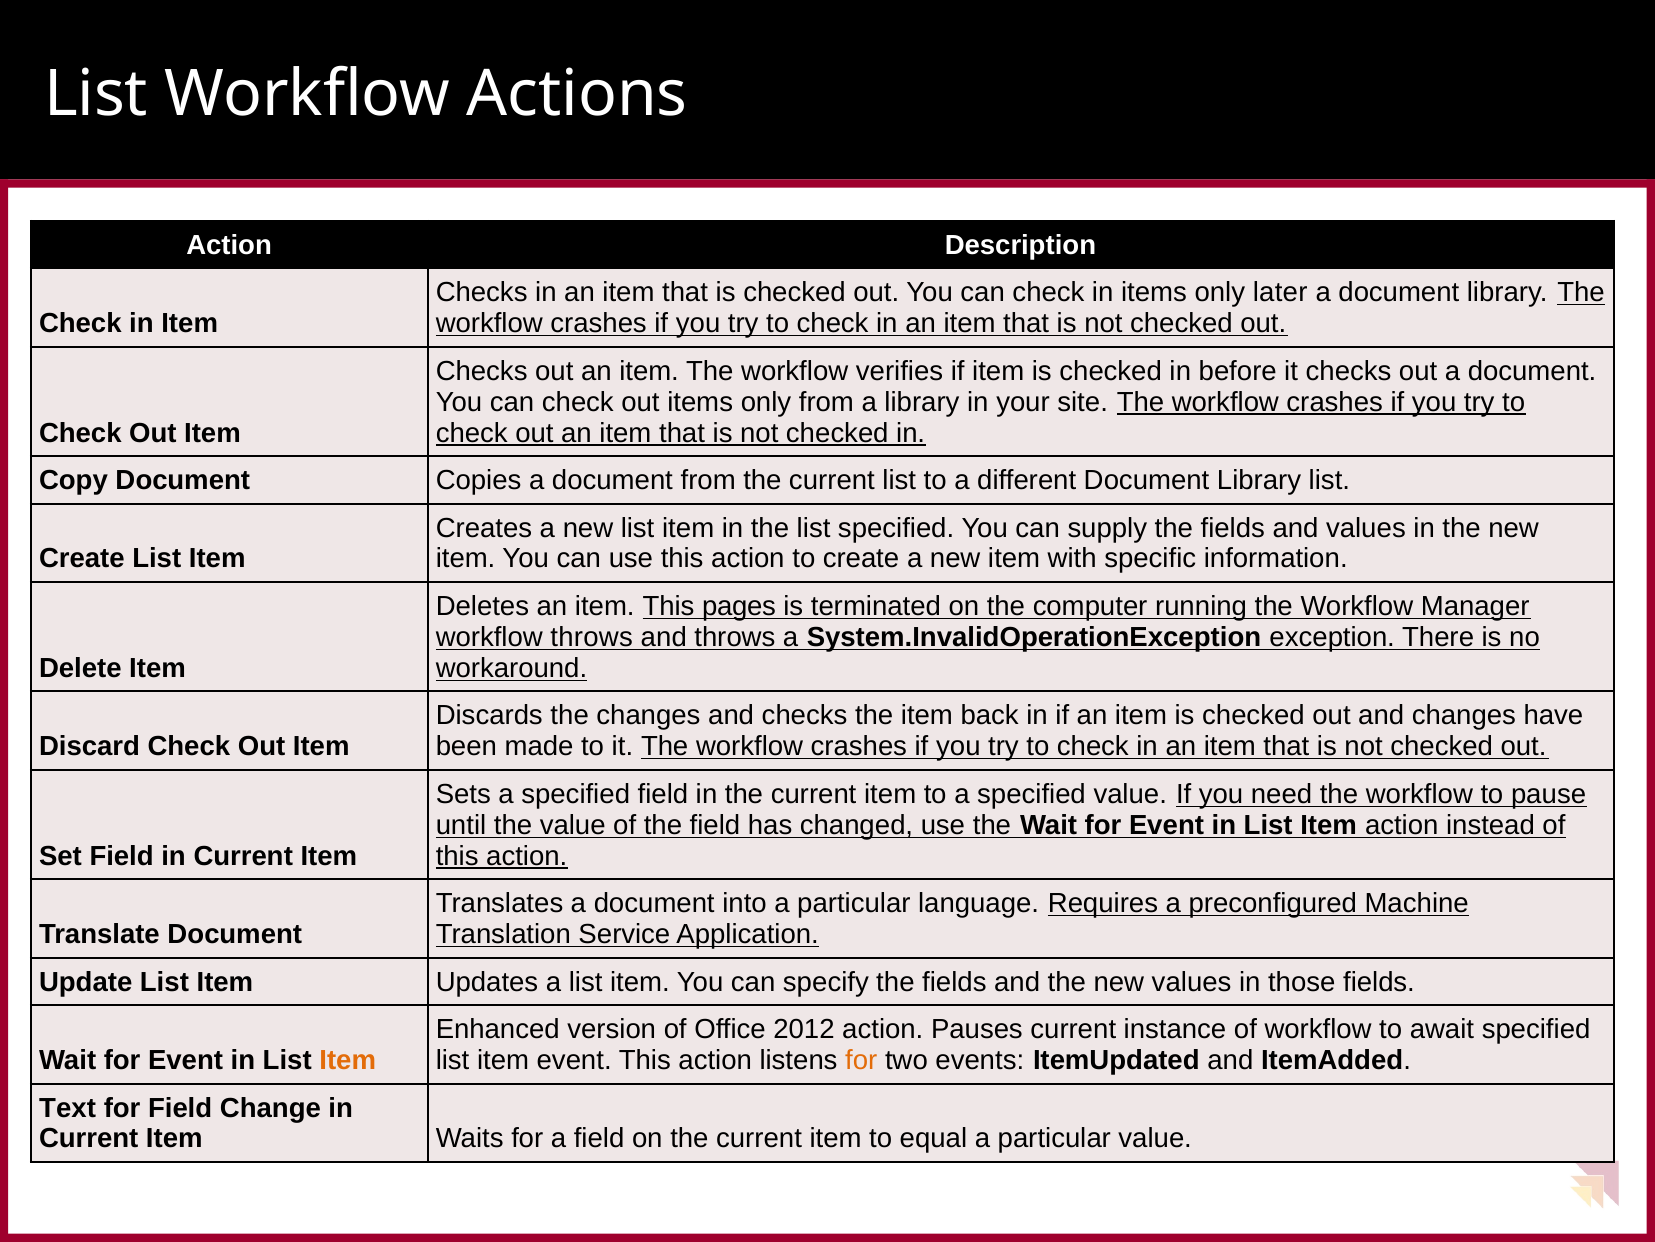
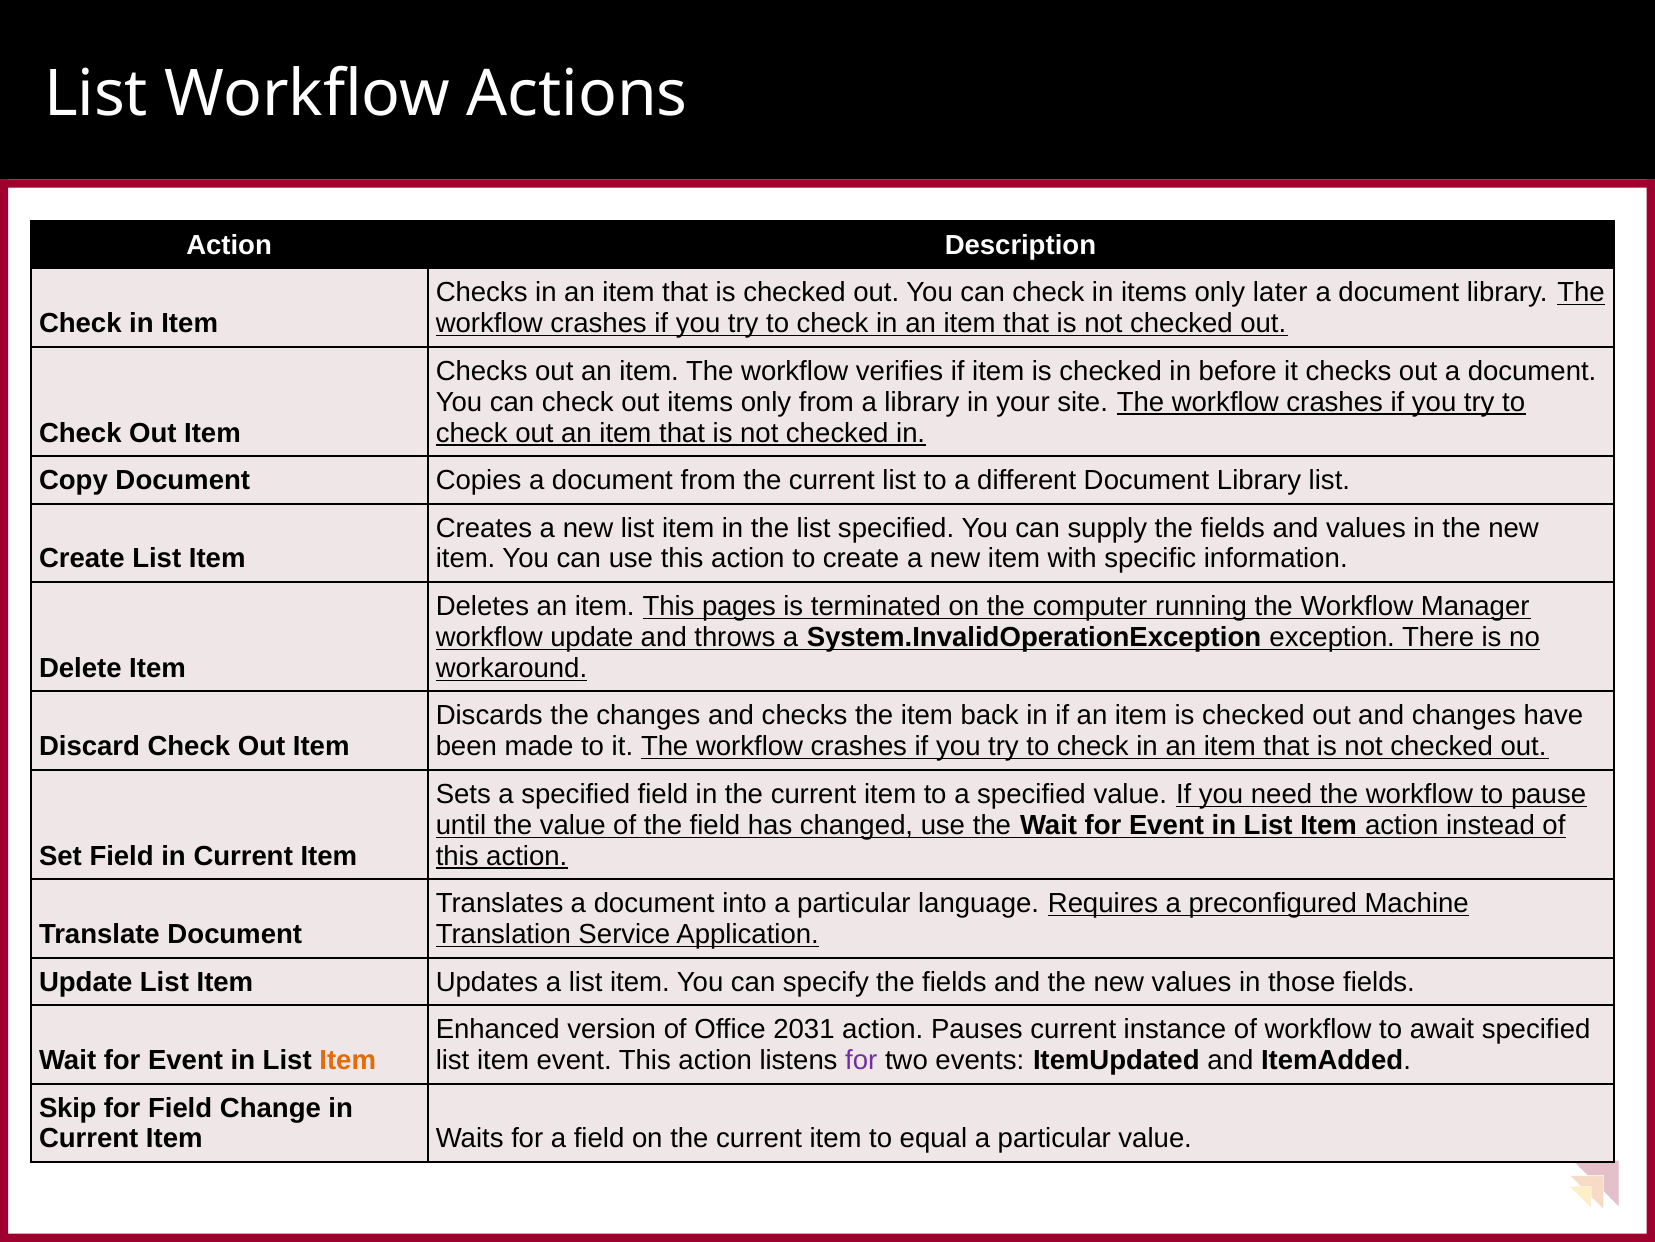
workflow throws: throws -> update
2012: 2012 -> 2031
for at (861, 1060) colour: orange -> purple
Text: Text -> Skip
